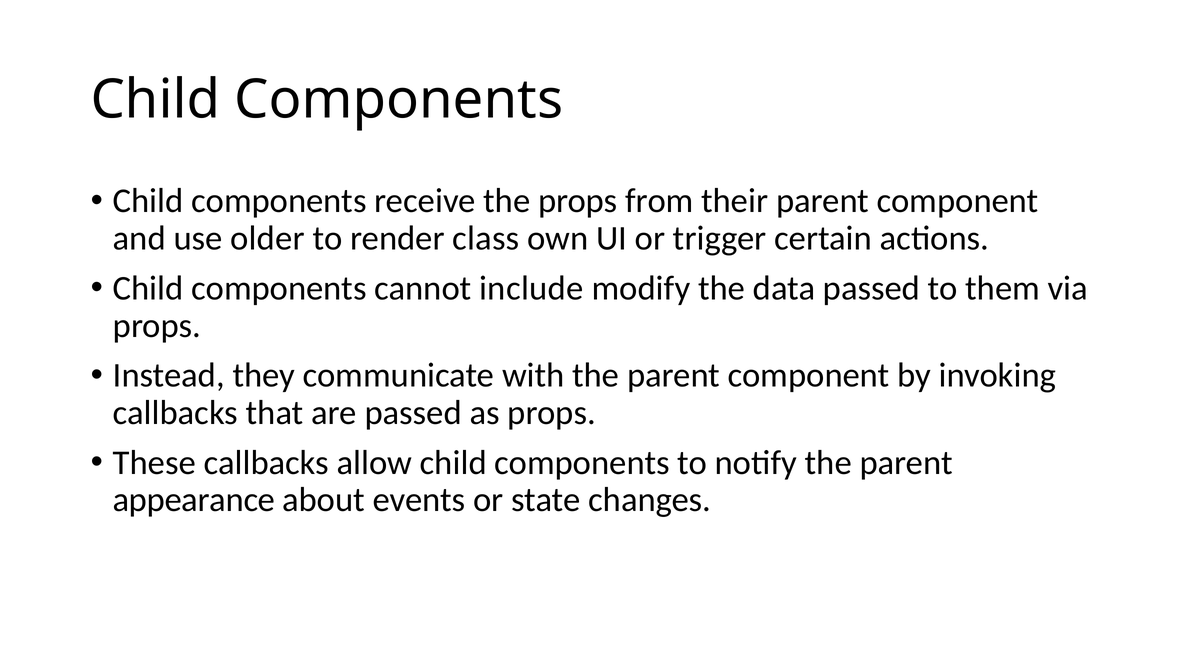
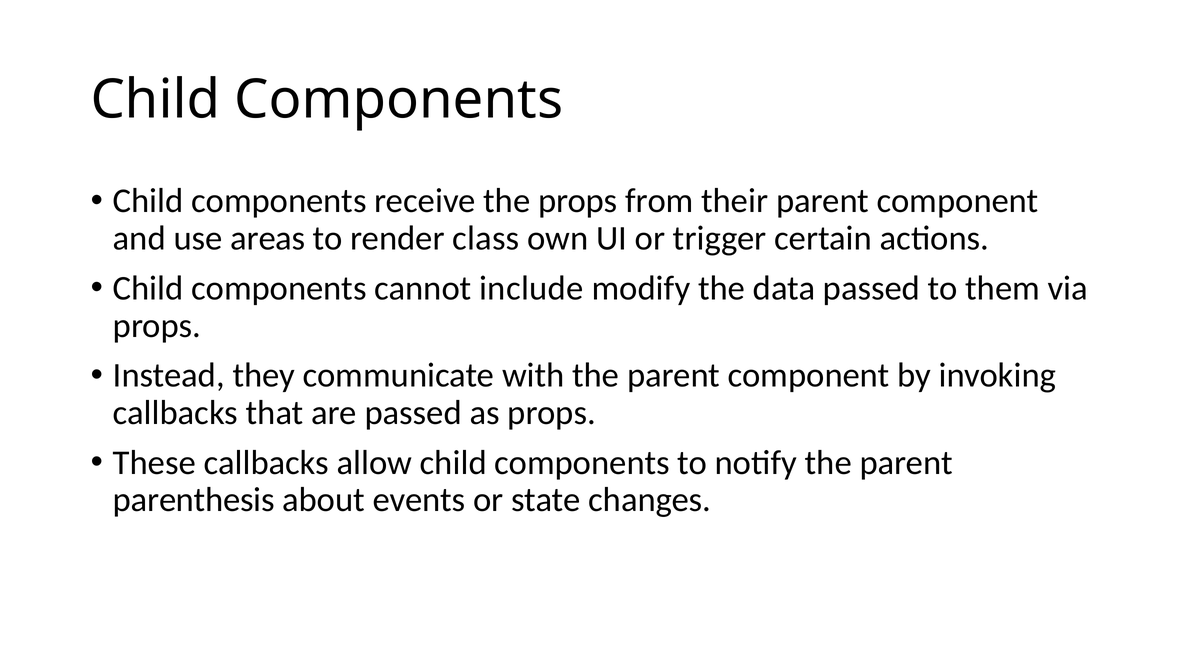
older: older -> areas
appearance: appearance -> parenthesis
